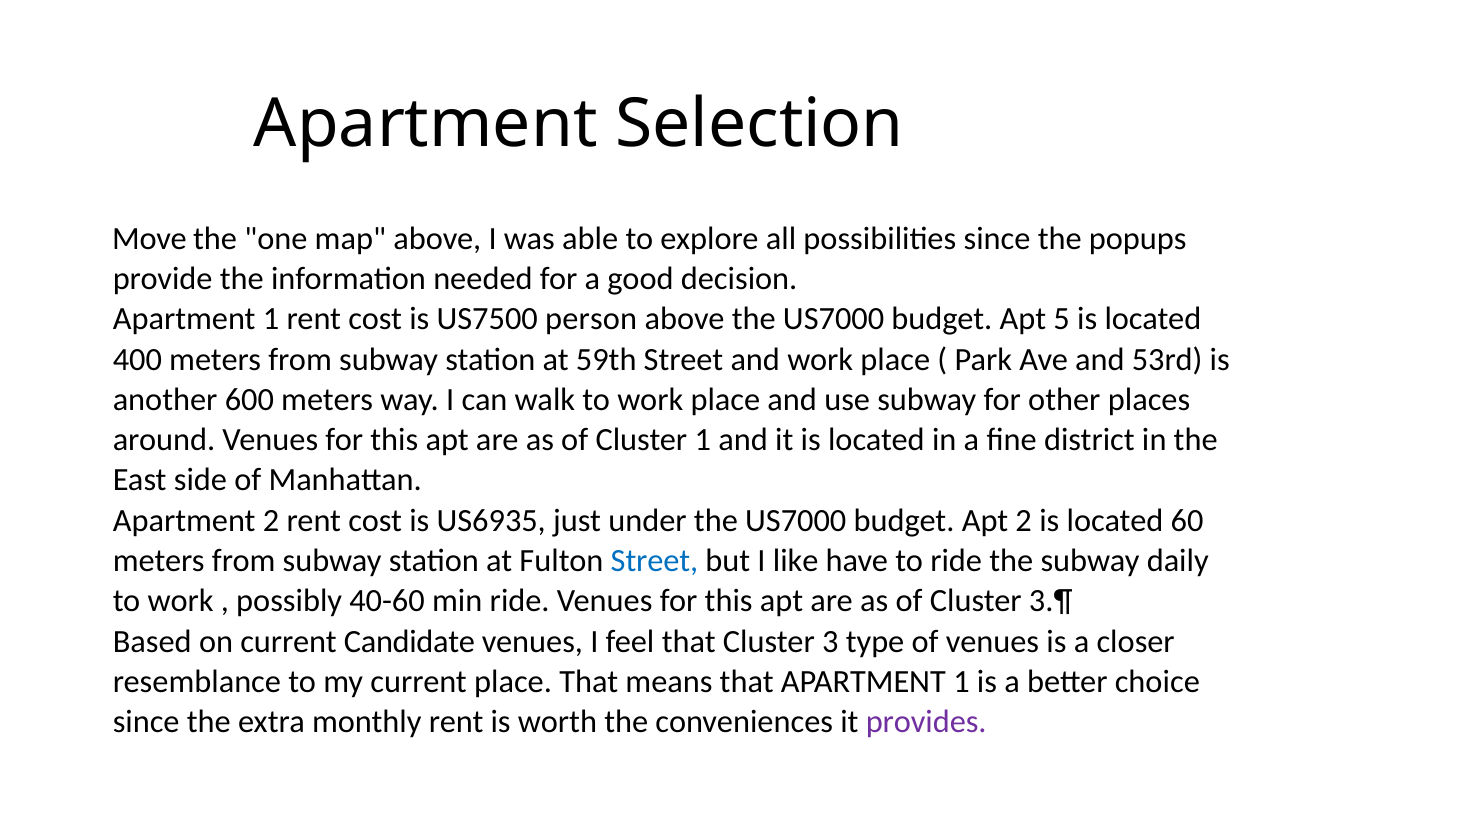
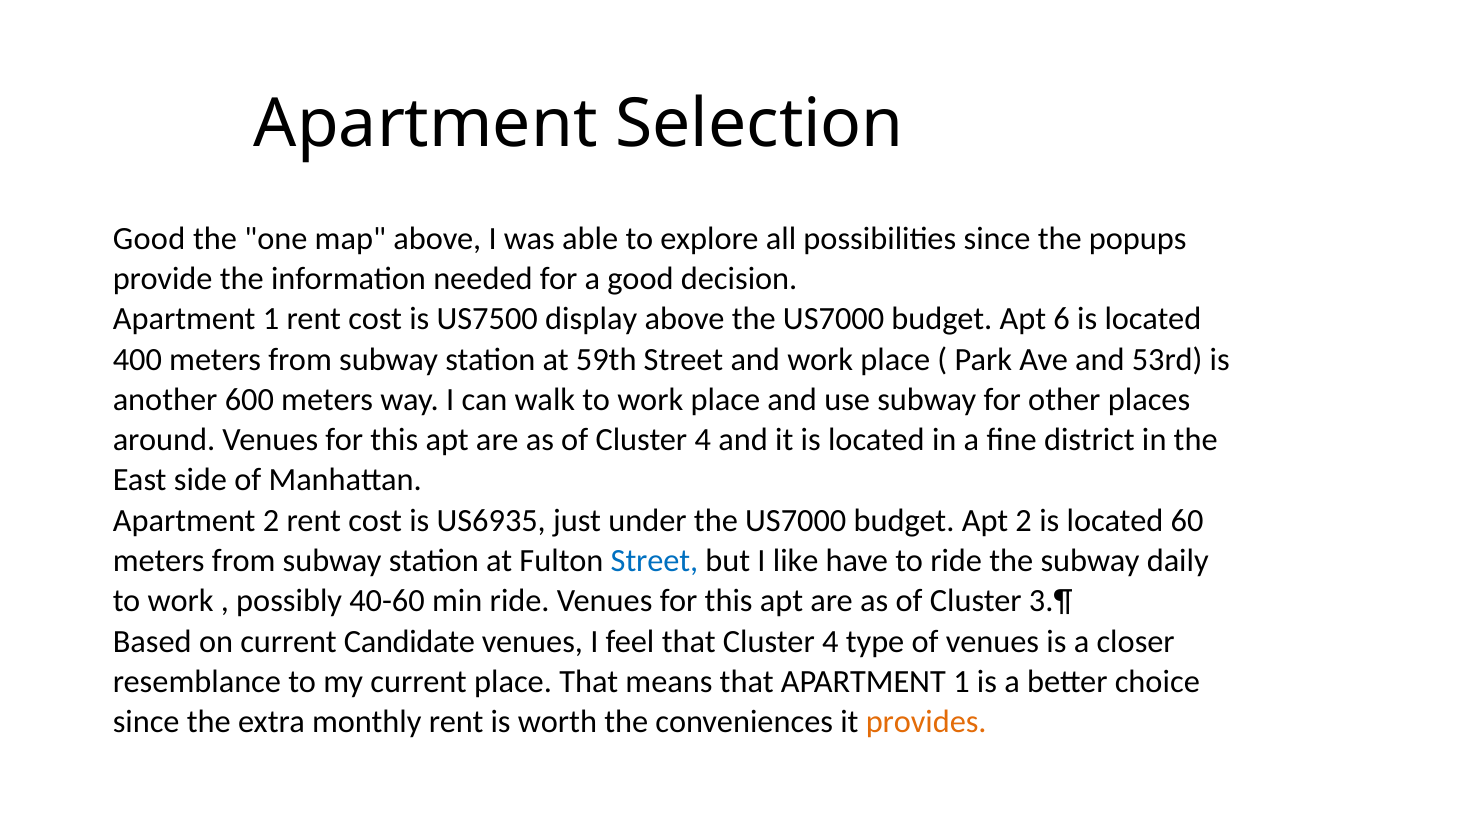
Move at (149, 239): Move -> Good
person: person -> display
5: 5 -> 6
of Cluster 1: 1 -> 4
that Cluster 3: 3 -> 4
provides colour: purple -> orange
